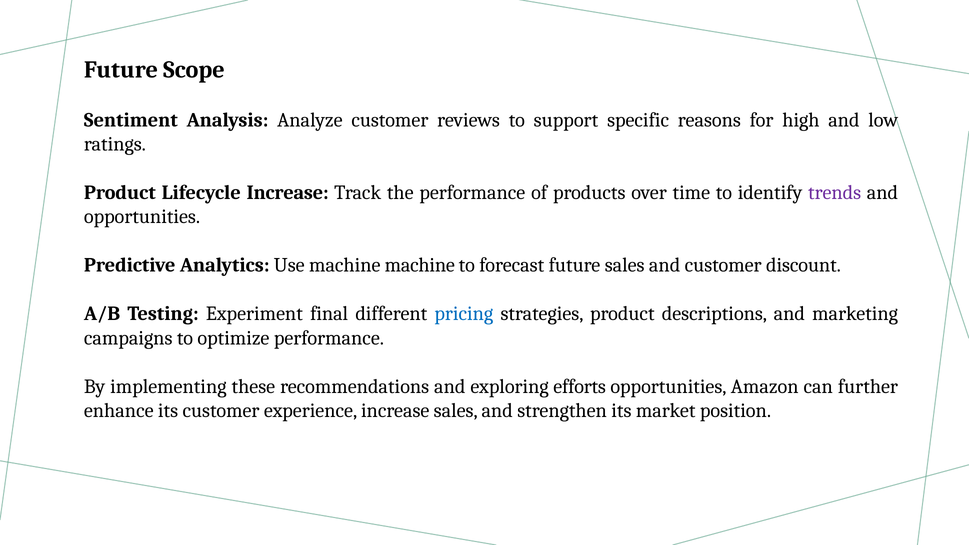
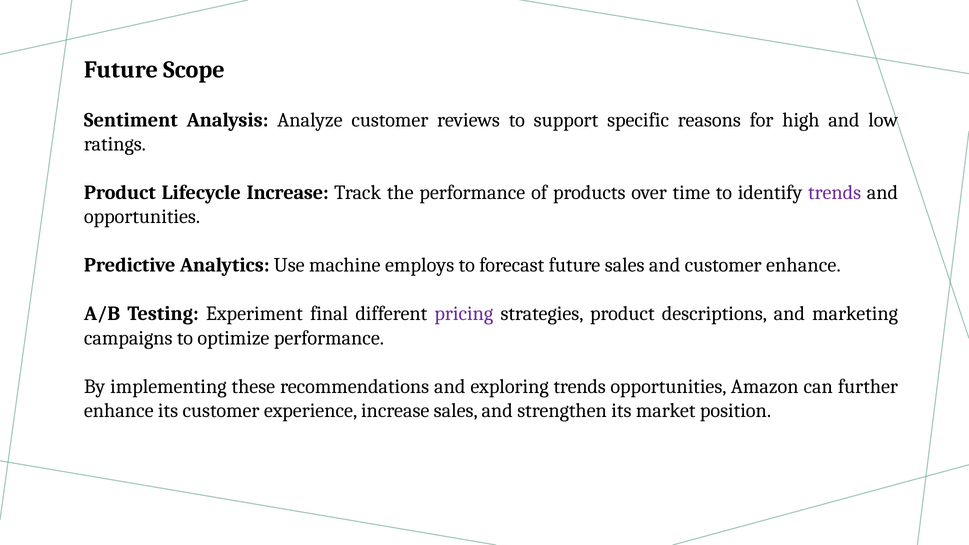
machine machine: machine -> employs
customer discount: discount -> enhance
pricing colour: blue -> purple
exploring efforts: efforts -> trends
